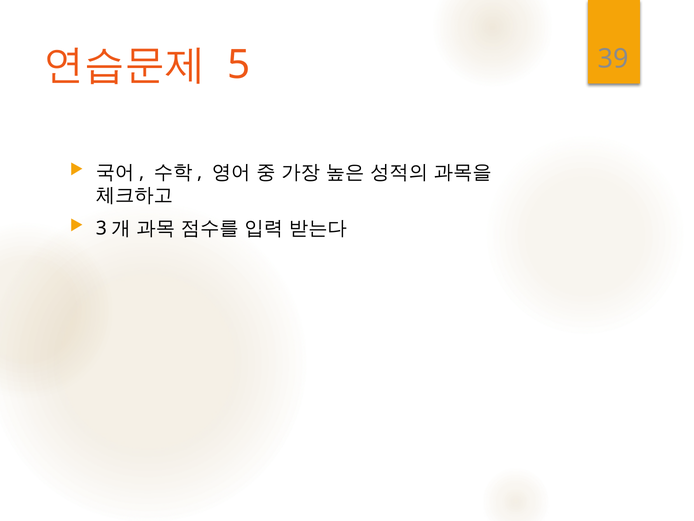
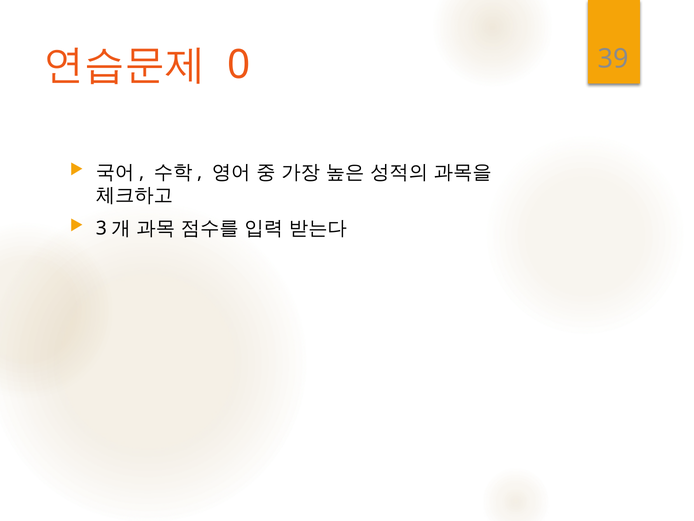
5: 5 -> 0
